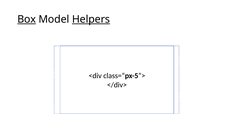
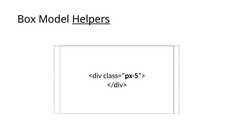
Box underline: present -> none
